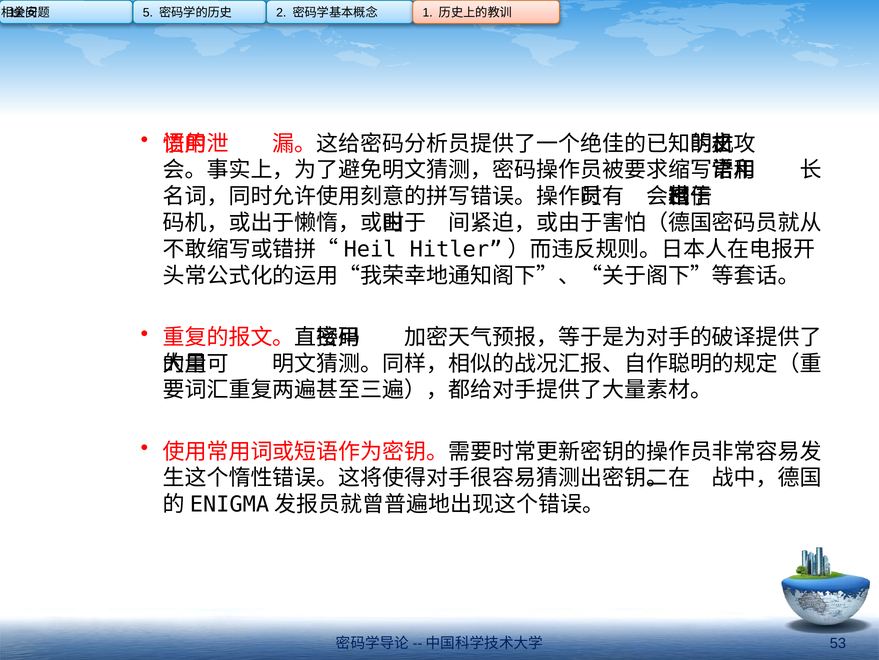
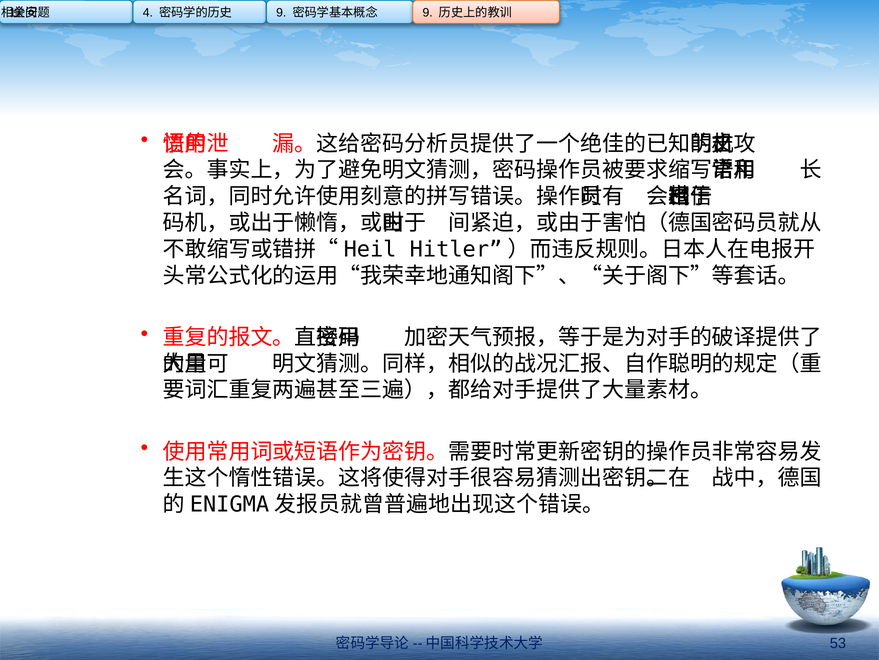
5: 5 -> 4
2 at (281, 13): 2 -> 9
1 at (428, 13): 1 -> 9
